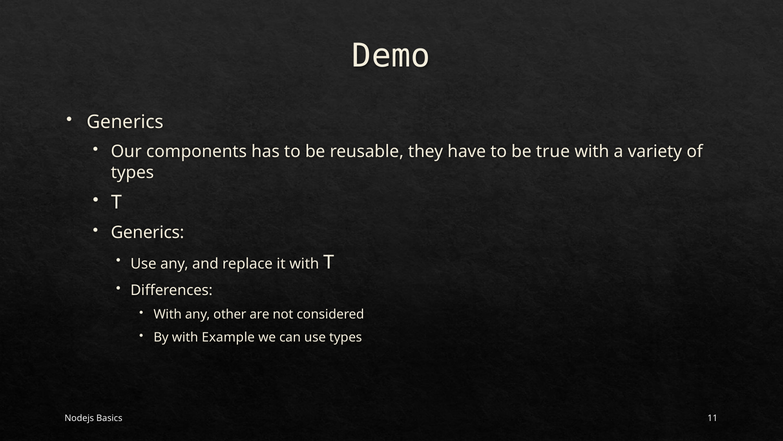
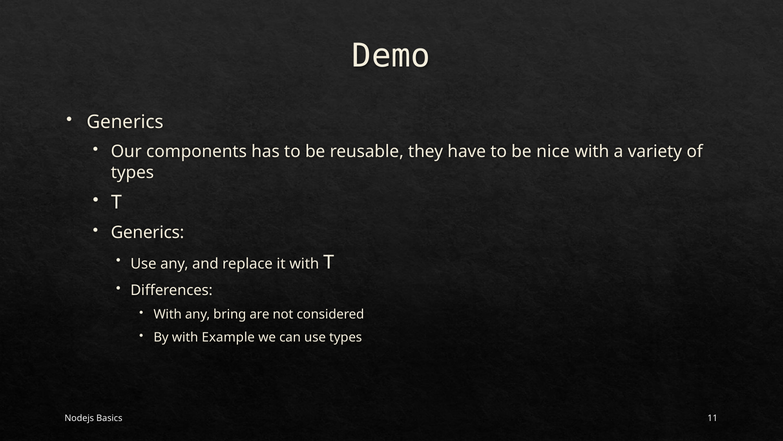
true: true -> nice
other: other -> bring
